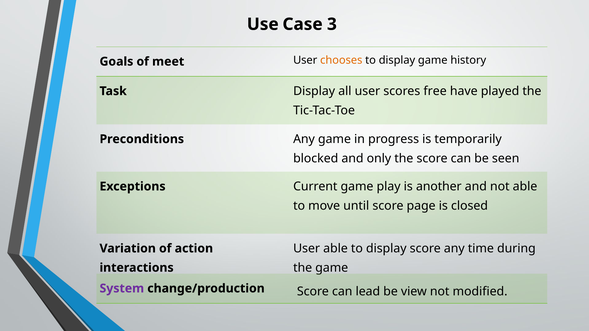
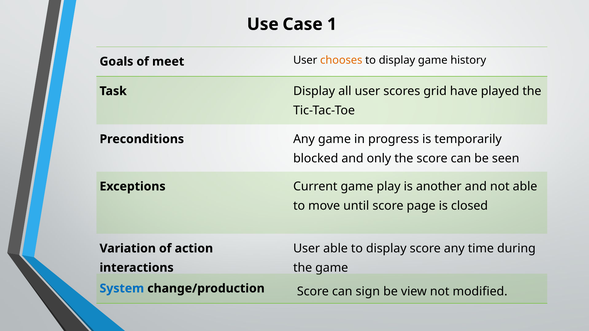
3: 3 -> 1
free: free -> grid
System colour: purple -> blue
lead: lead -> sign
